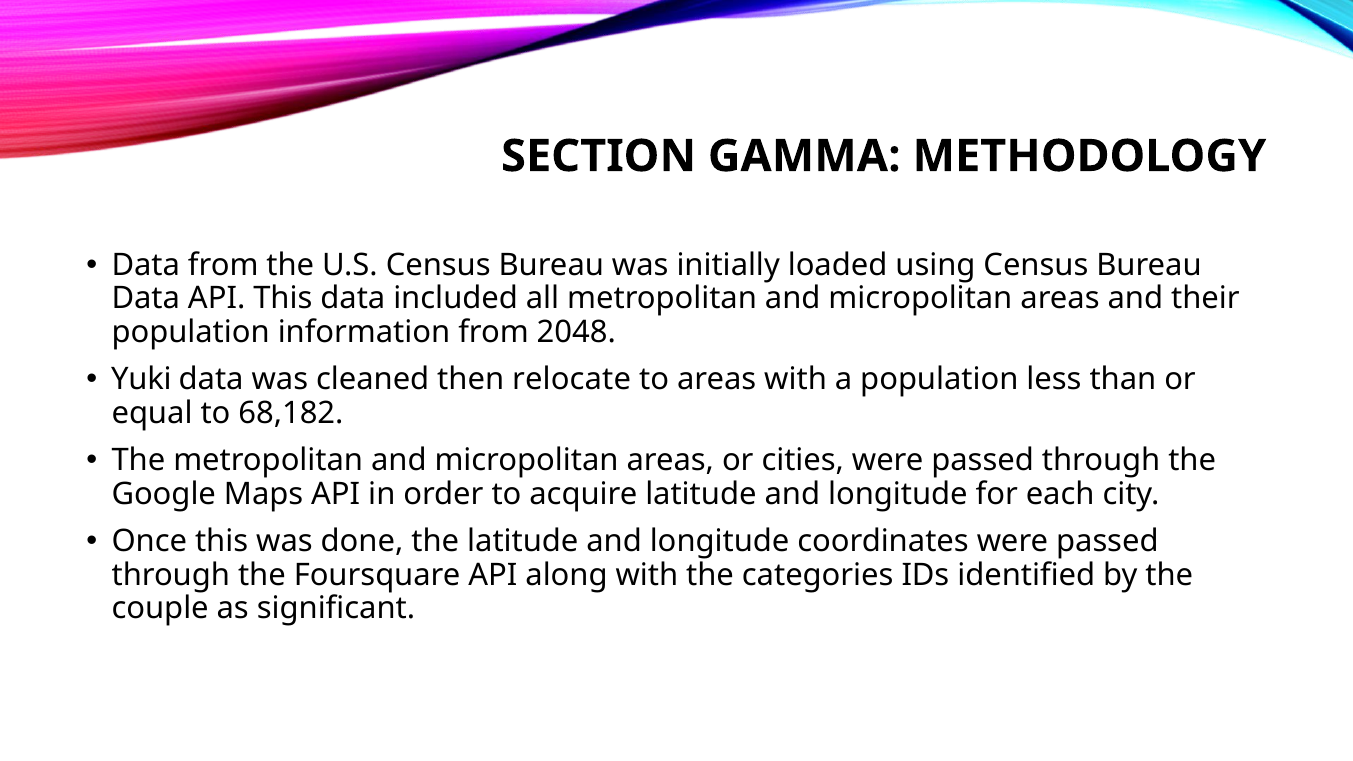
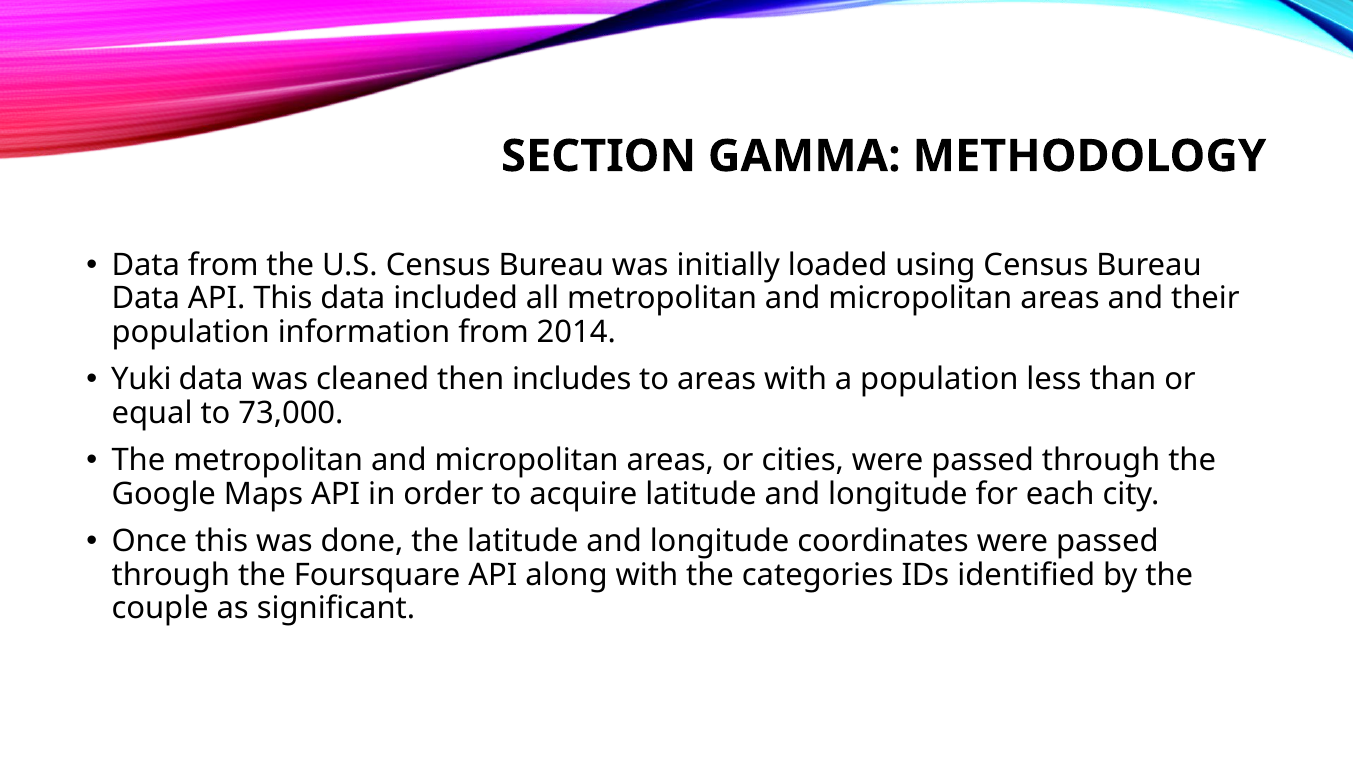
2048: 2048 -> 2014
relocate: relocate -> includes
68,182: 68,182 -> 73,000
